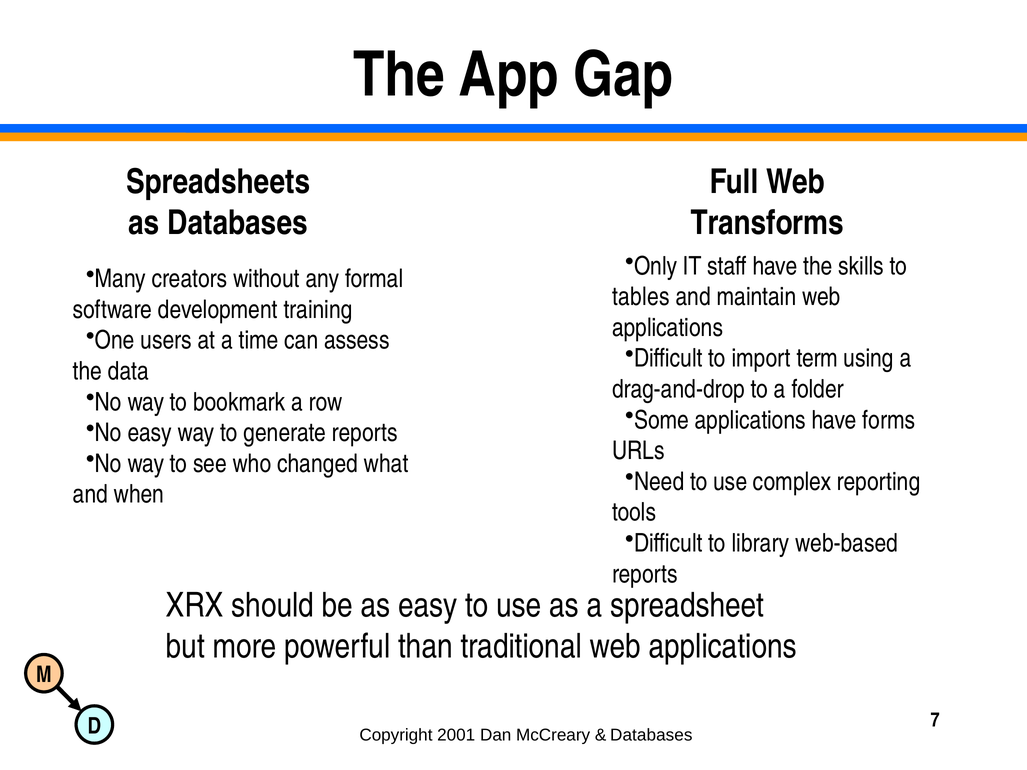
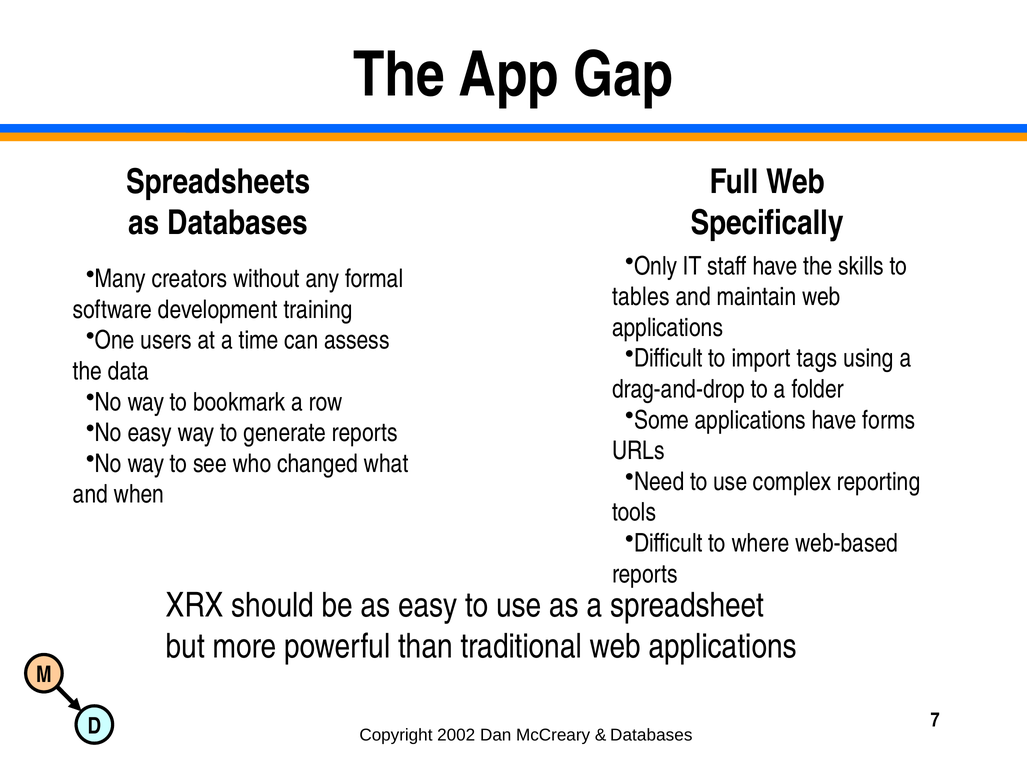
Transforms: Transforms -> Specifically
term: term -> tags
library: library -> where
2001: 2001 -> 2002
